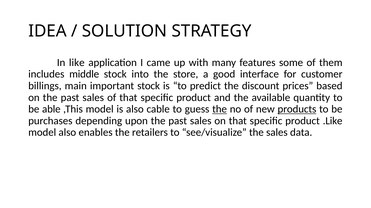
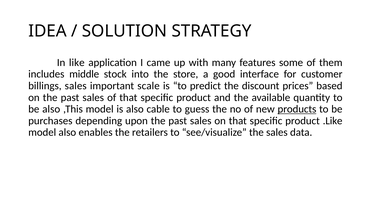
billings main: main -> sales
important stock: stock -> scale
be able: able -> also
the at (220, 109) underline: present -> none
